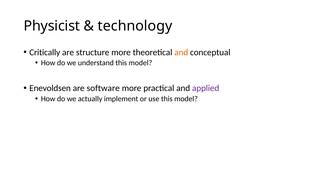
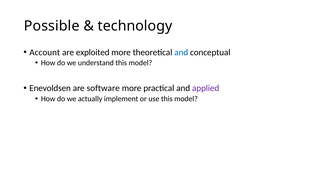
Physicist: Physicist -> Possible
Critically: Critically -> Account
structure: structure -> exploited
and at (181, 52) colour: orange -> blue
